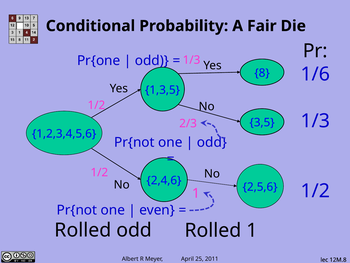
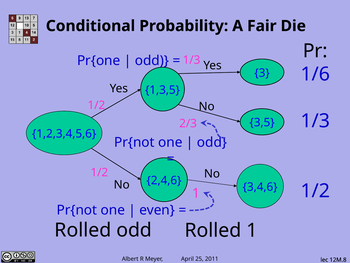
8: 8 -> 3
2,5,6: 2,5,6 -> 3,4,6
